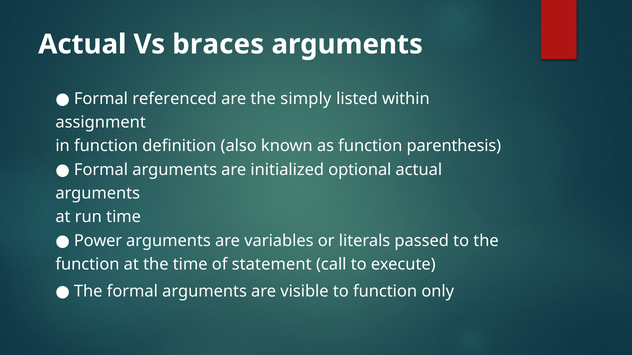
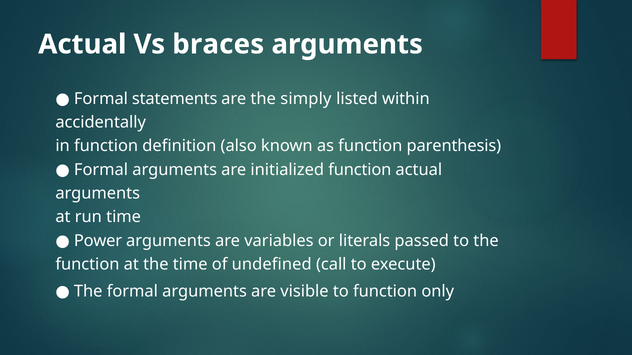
referenced: referenced -> statements
assignment: assignment -> accidentally
initialized optional: optional -> function
statement: statement -> undefined
